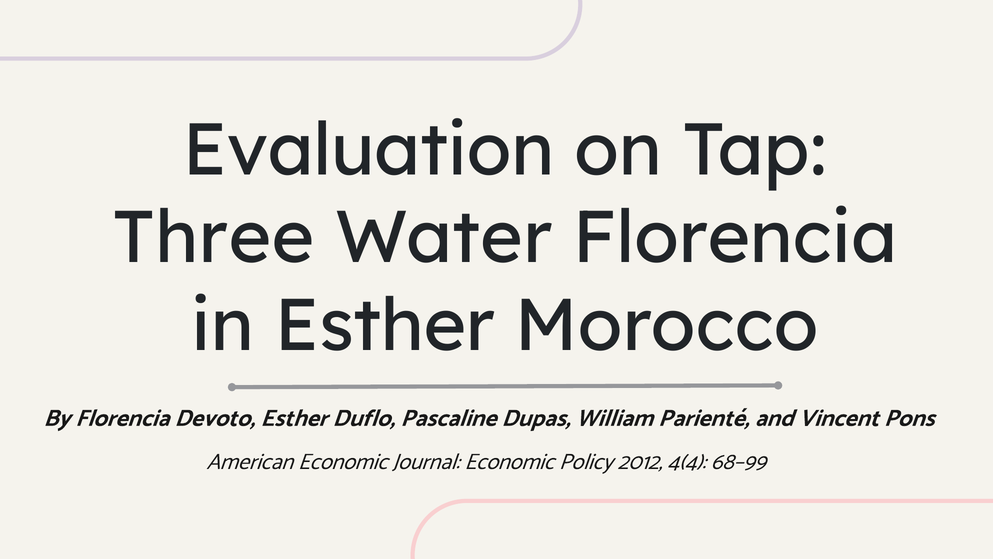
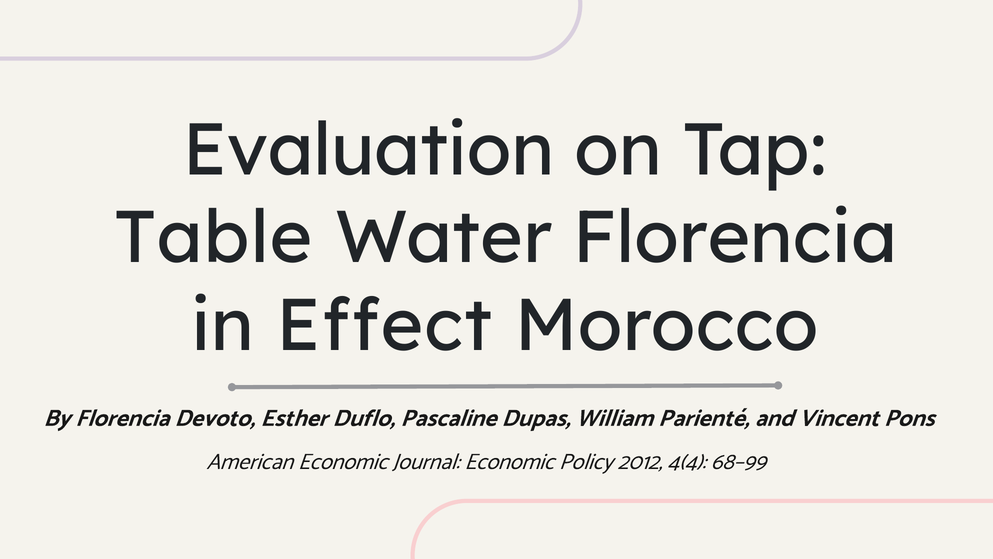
Three: Three -> Table
in Esther: Esther -> Effect
